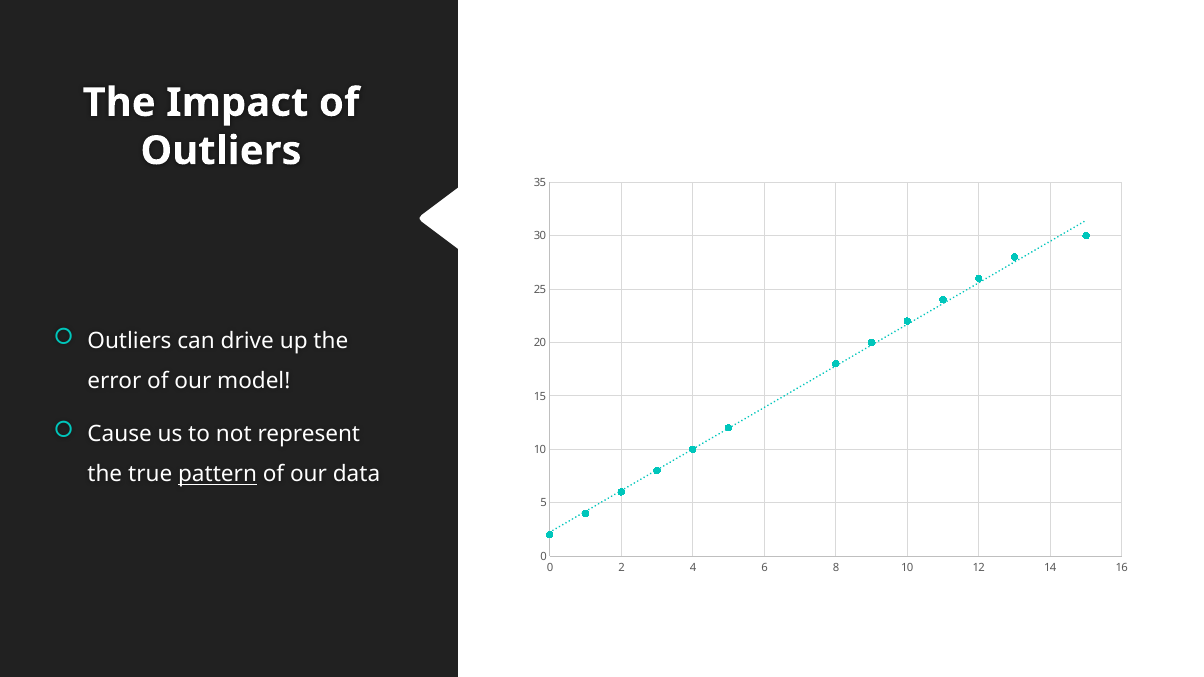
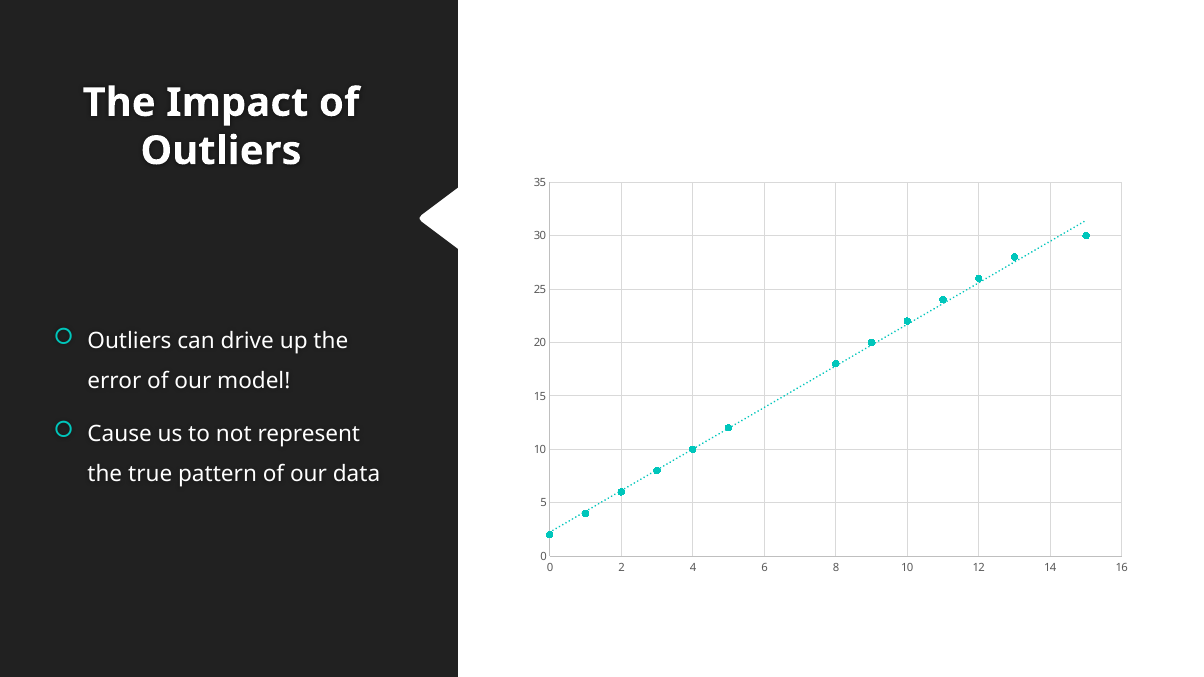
pattern underline: present -> none
